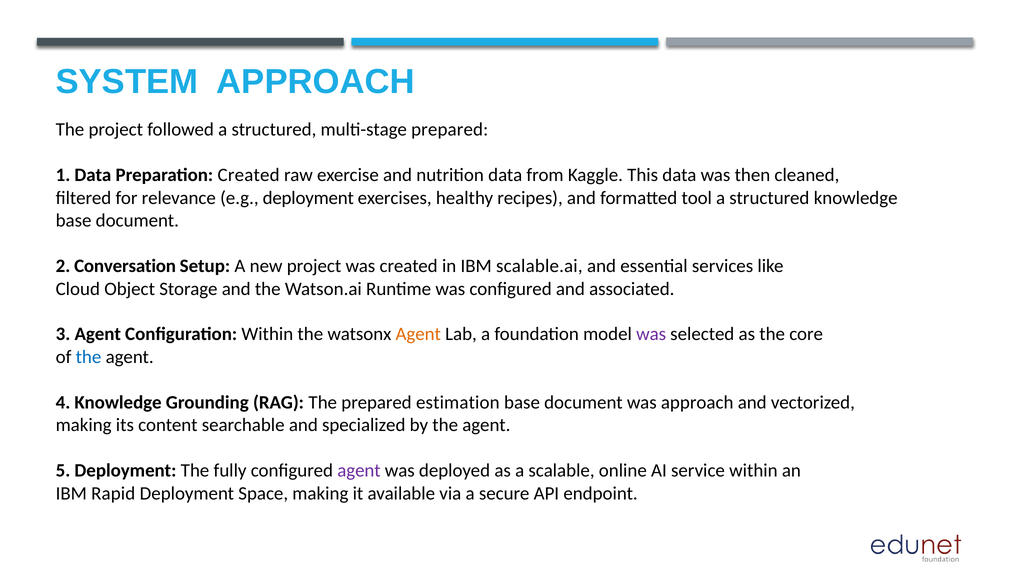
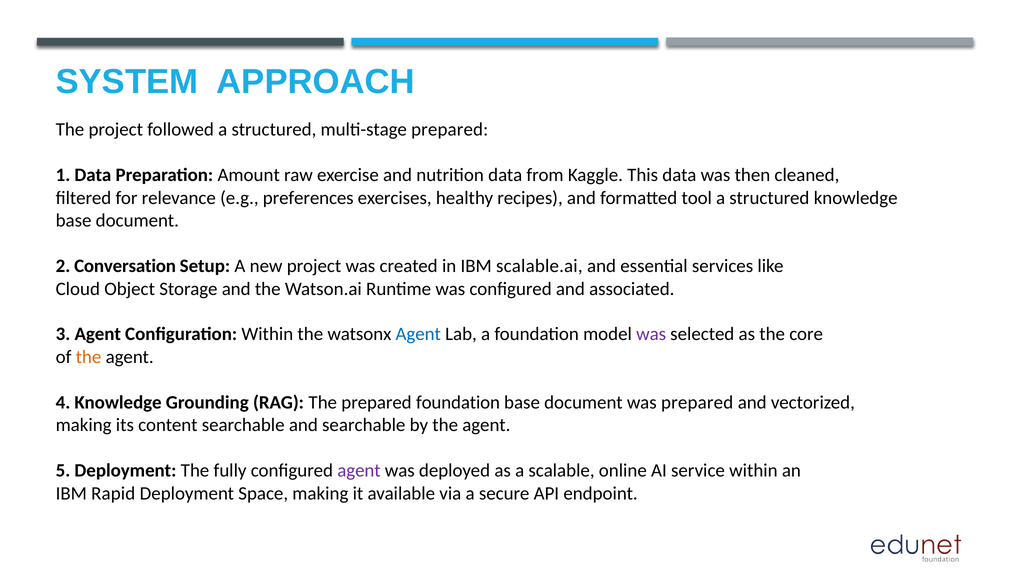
Preparation Created: Created -> Amount
e.g deployment: deployment -> preferences
Agent at (418, 334) colour: orange -> blue
the at (88, 357) colour: blue -> orange
prepared estimation: estimation -> foundation
was approach: approach -> prepared
and specialized: specialized -> searchable
